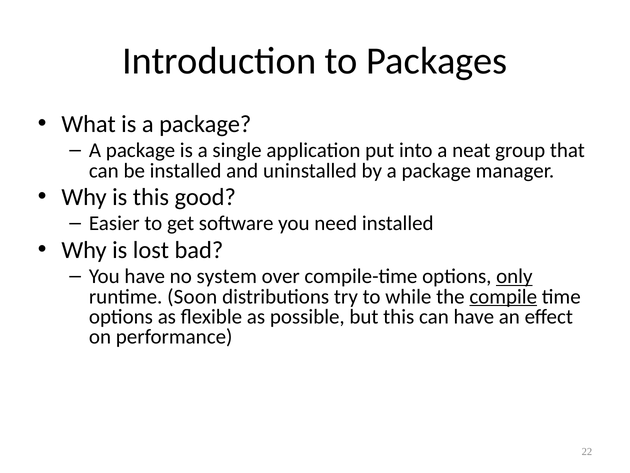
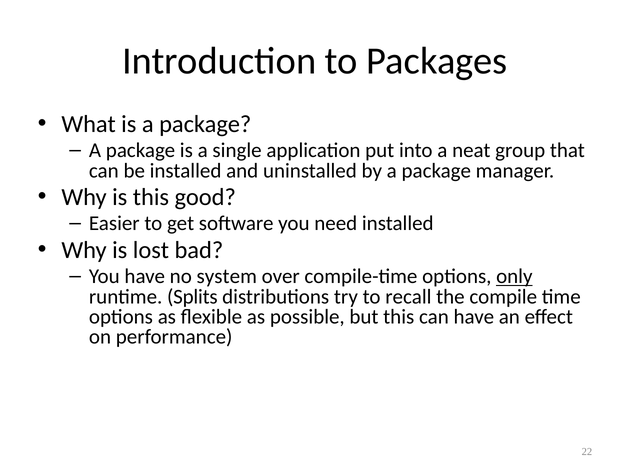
Soon: Soon -> Splits
while: while -> recall
compile underline: present -> none
